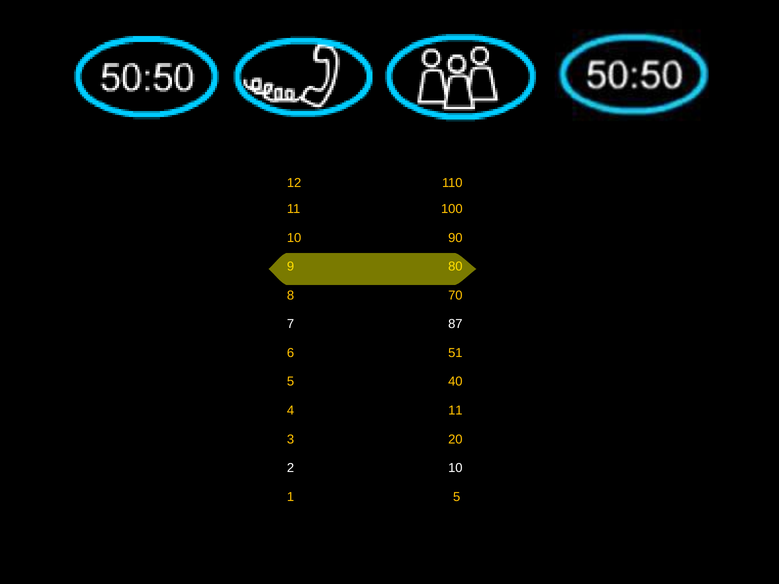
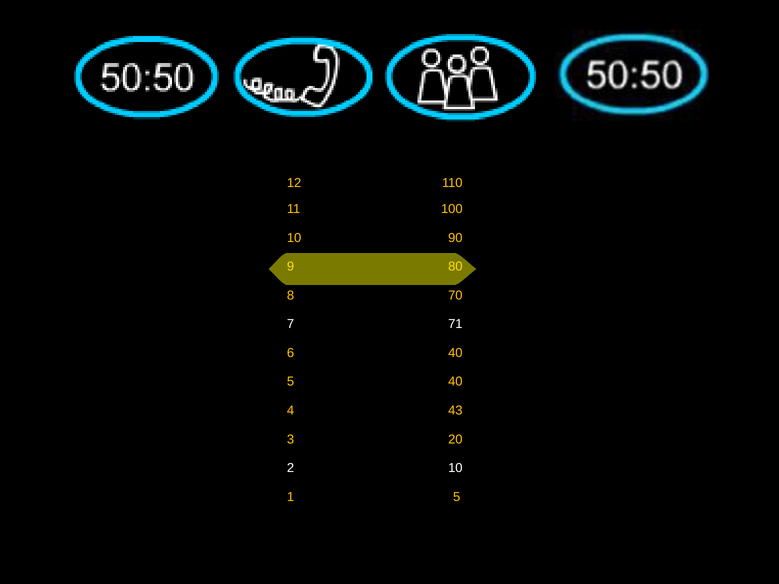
87: 87 -> 71
6 51: 51 -> 40
4 11: 11 -> 43
